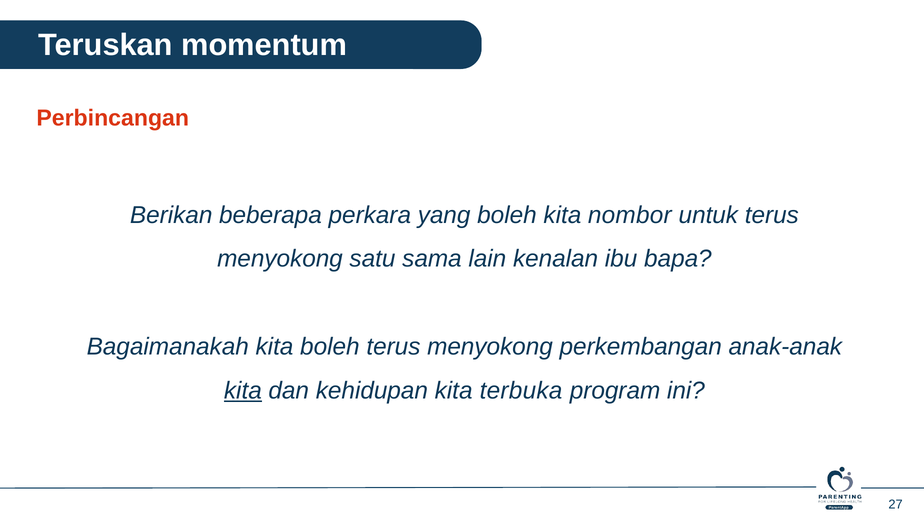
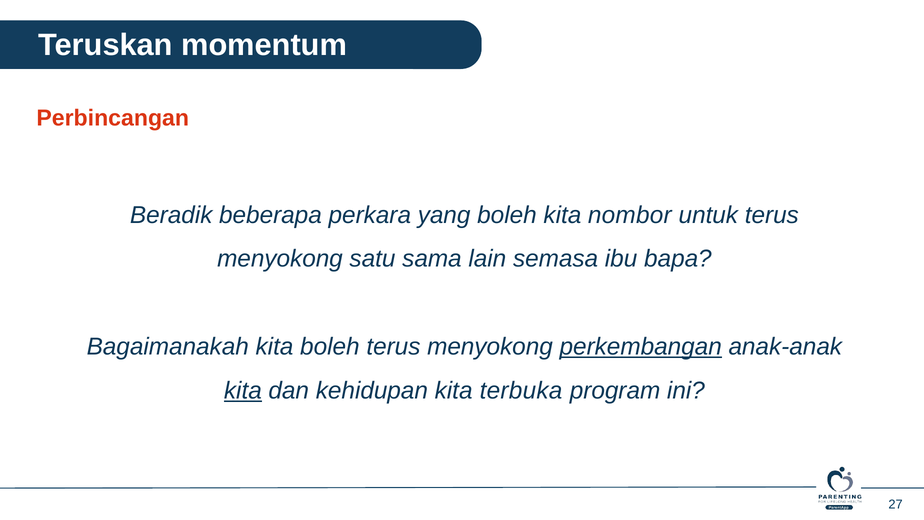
Berikan: Berikan -> Beradik
kenalan: kenalan -> semasa
perkembangan underline: none -> present
